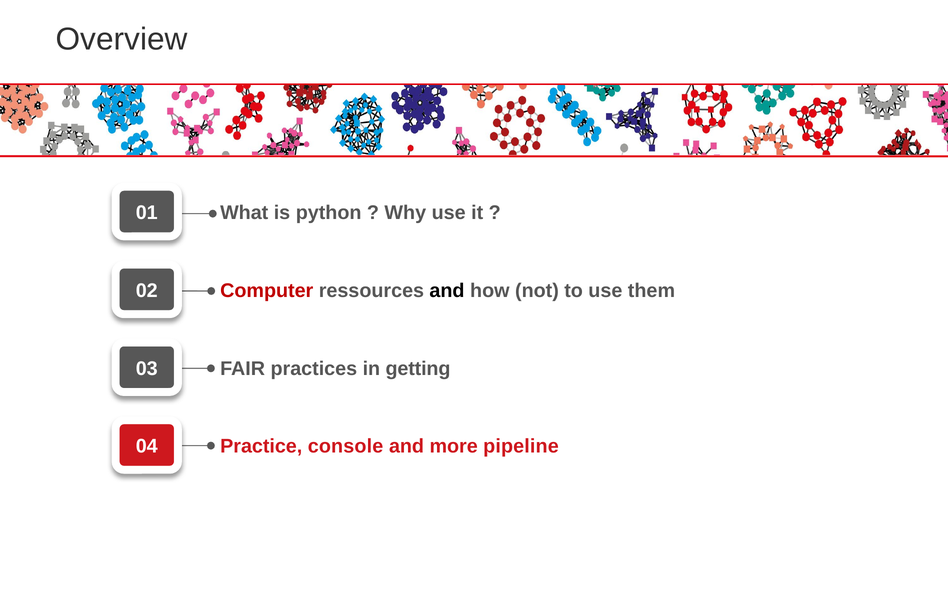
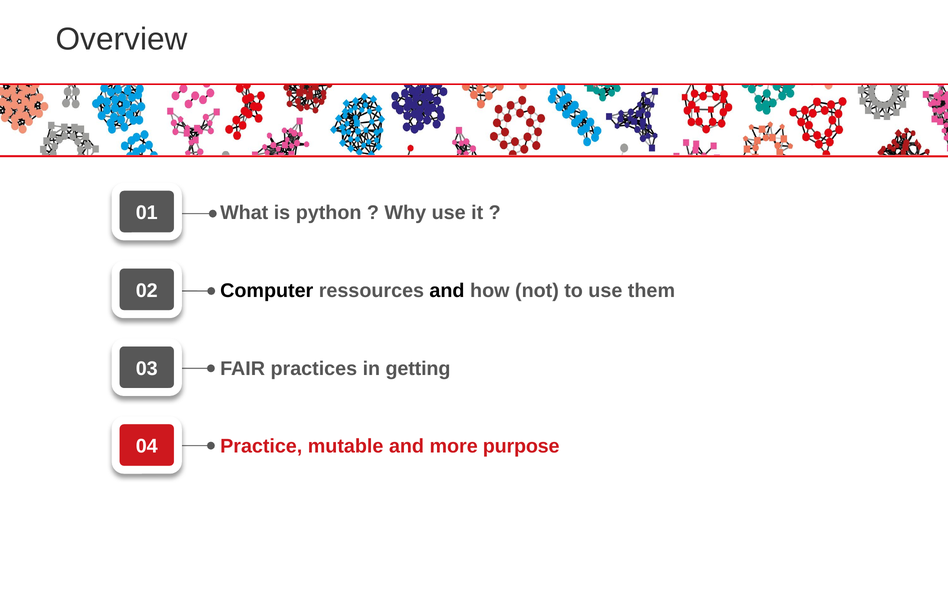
Computer colour: red -> black
console: console -> mutable
pipeline: pipeline -> purpose
